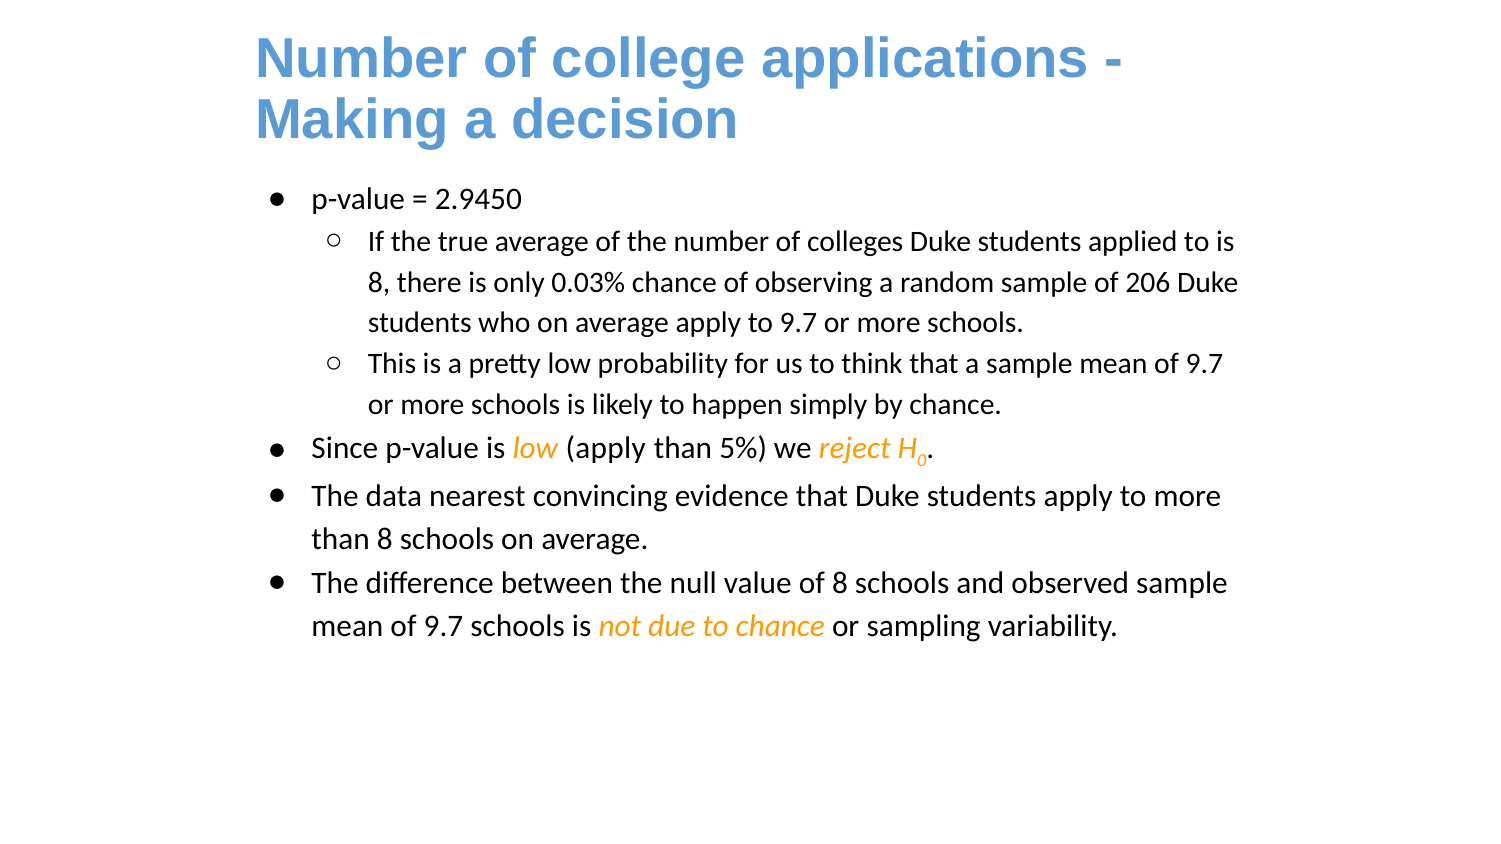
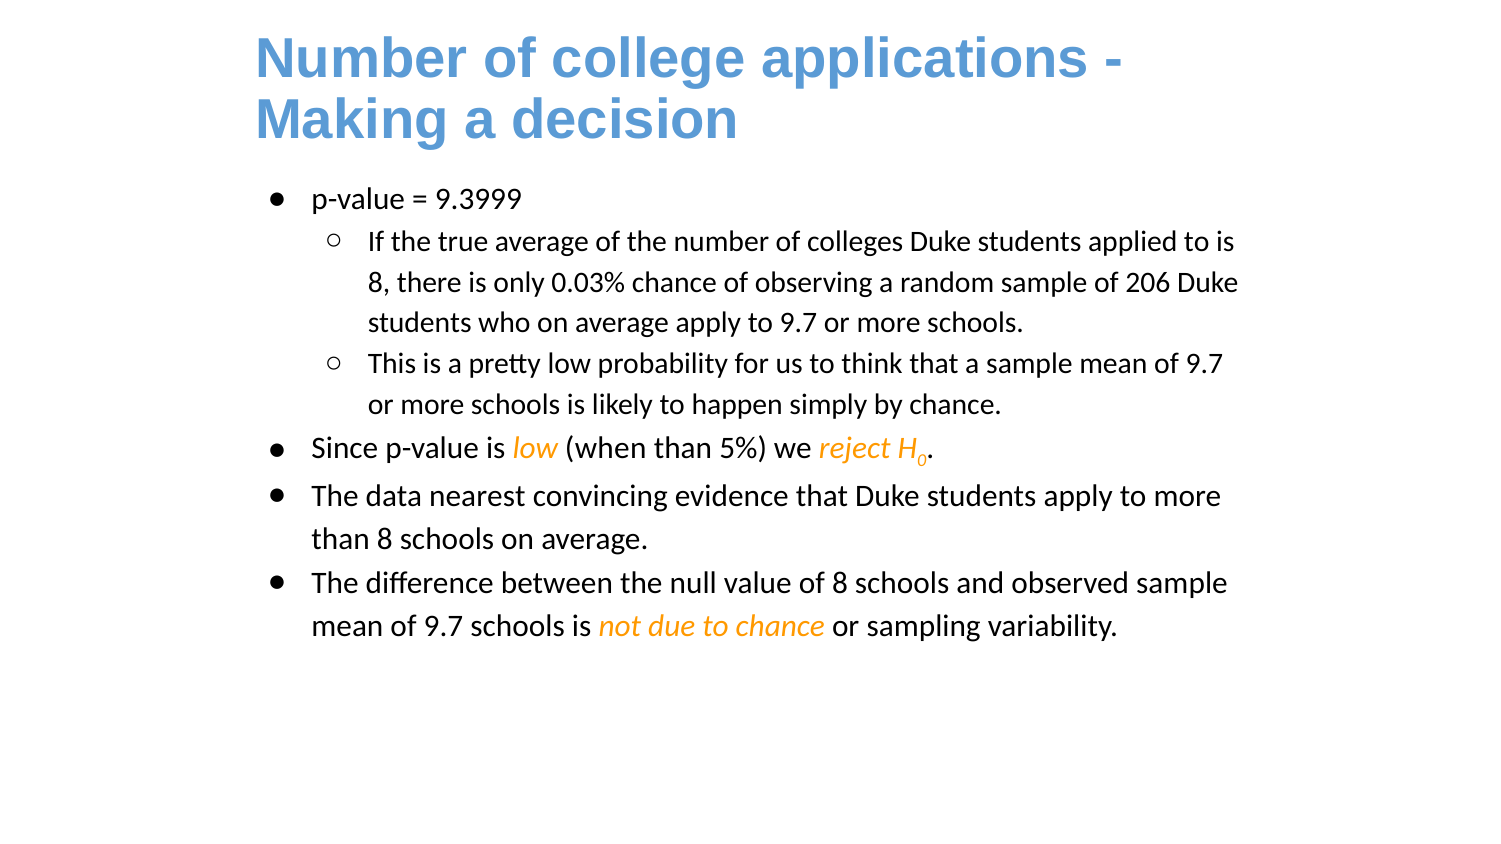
2.9450: 2.9450 -> 9.3999
low apply: apply -> when
